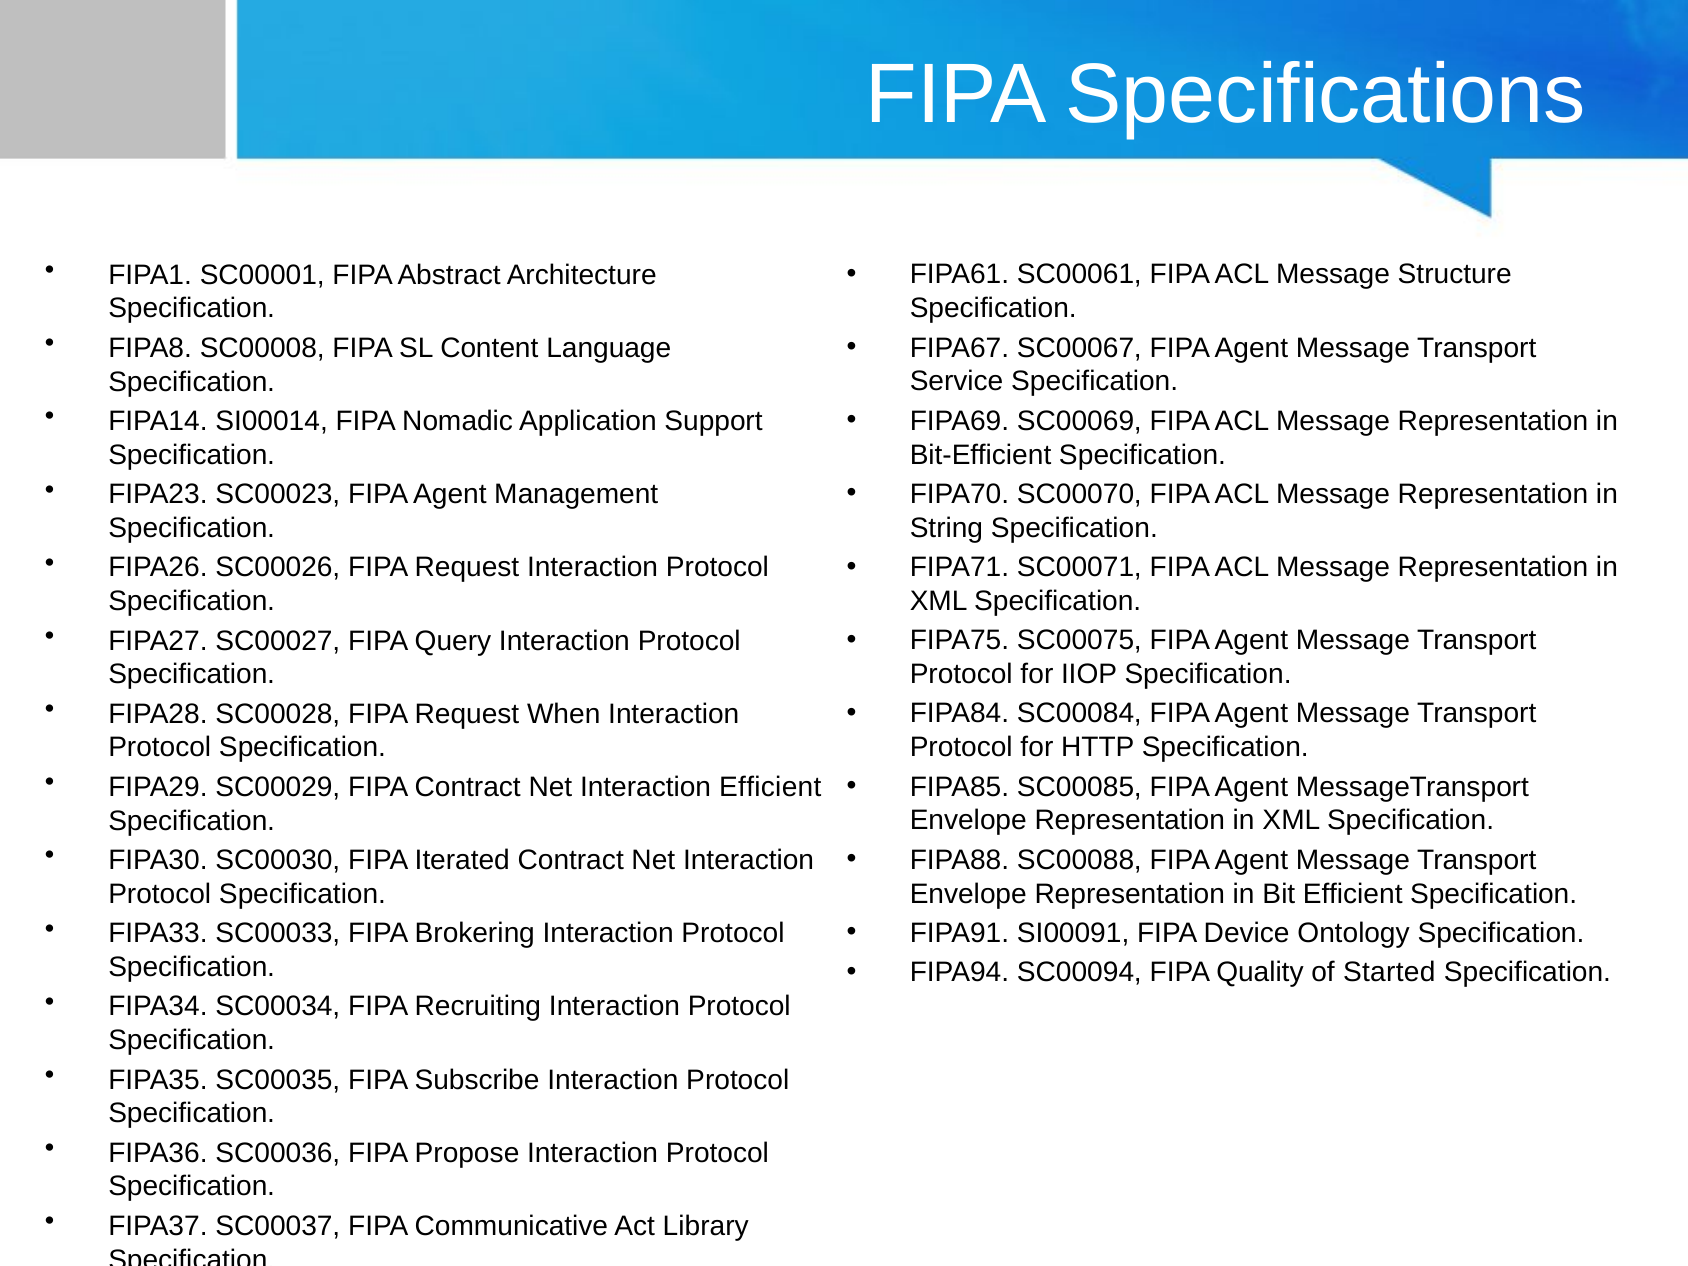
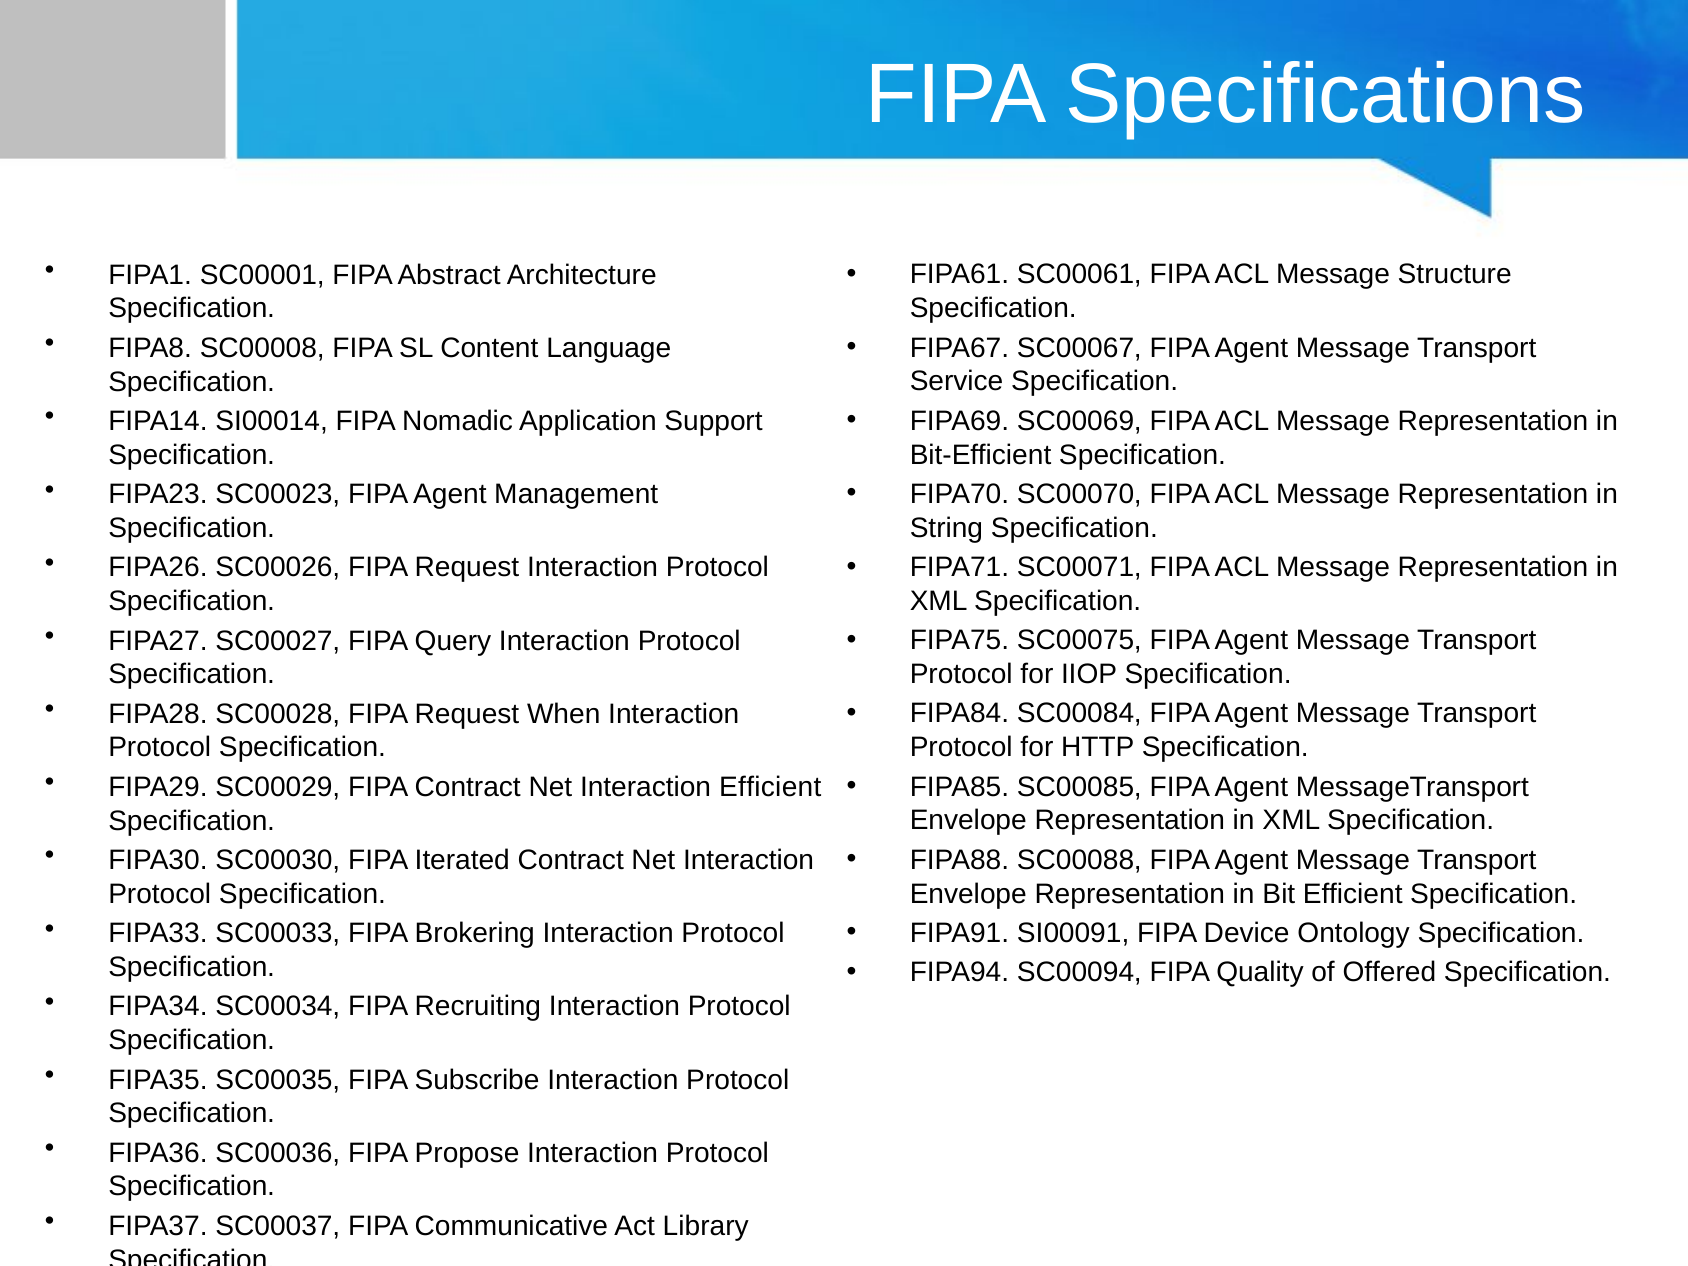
Started: Started -> Offered
